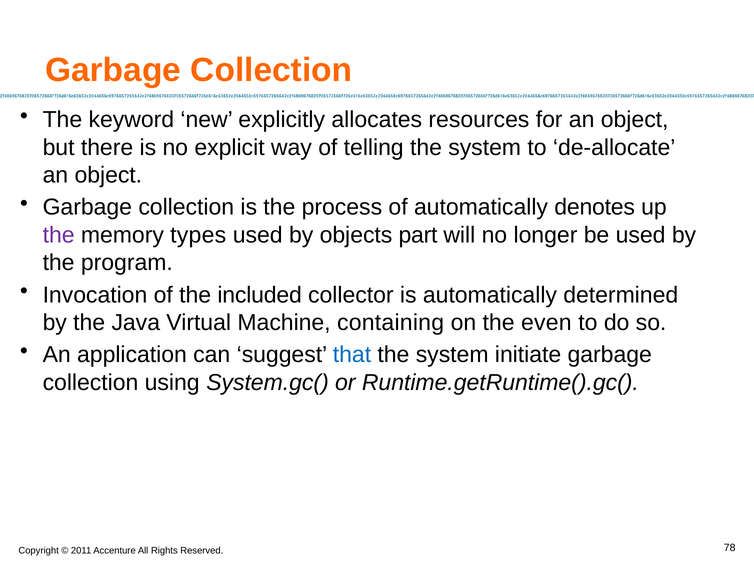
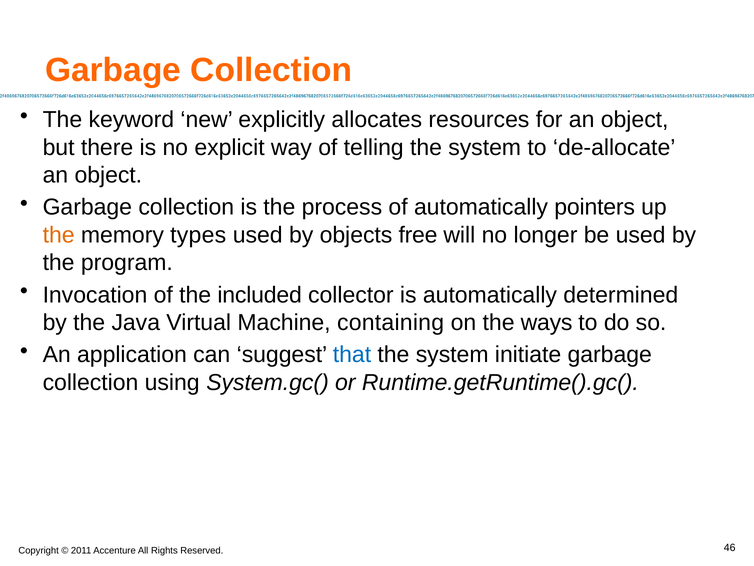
denotes: denotes -> pointers
the at (59, 235) colour: purple -> orange
part: part -> free
even: even -> ways
78: 78 -> 46
